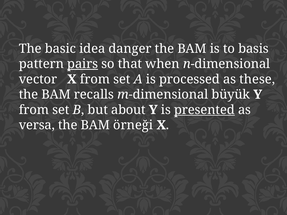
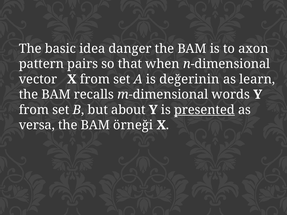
basis: basis -> axon
pairs underline: present -> none
processed: processed -> değerinin
these: these -> learn
büyük: büyük -> words
